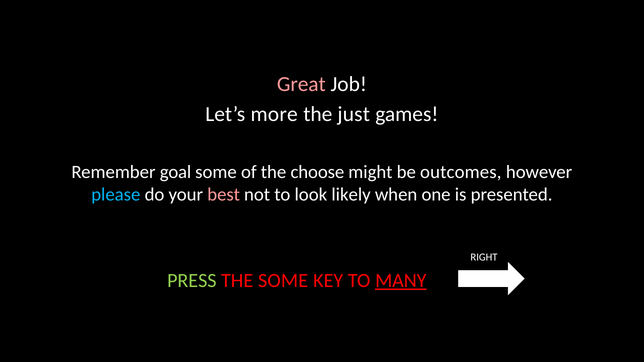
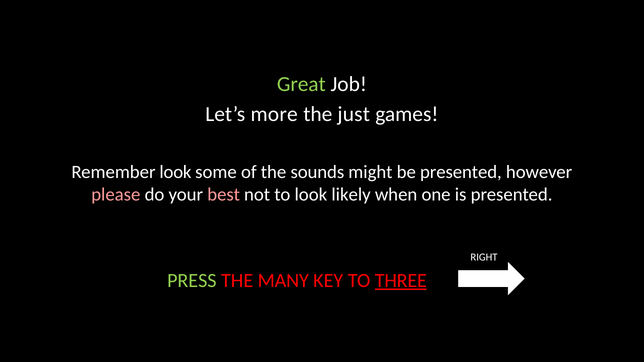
Great colour: pink -> light green
Remember goal: goal -> look
choose: choose -> sounds
be outcomes: outcomes -> presented
please colour: light blue -> pink
THE SOME: SOME -> MANY
MANY: MANY -> THREE
